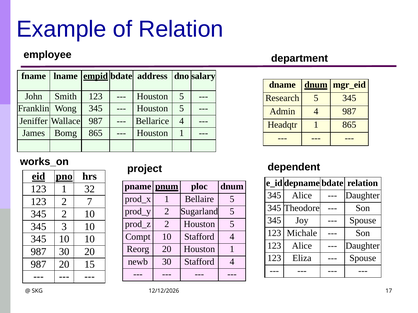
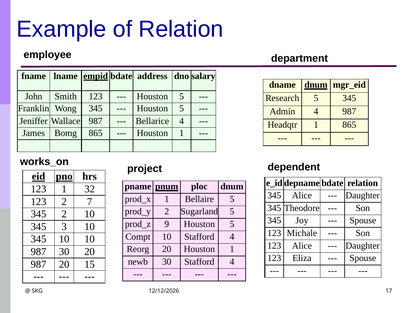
2 at (167, 224): 2 -> 9
